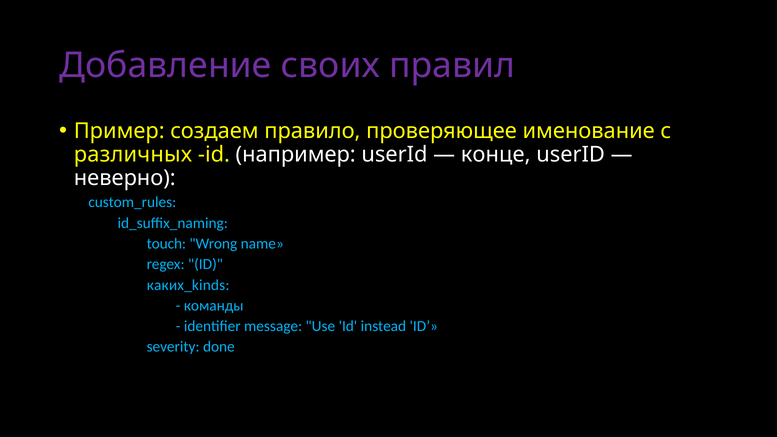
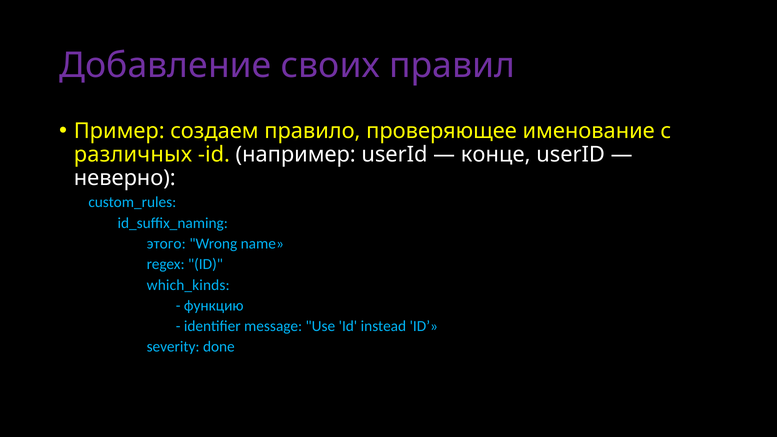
touch: touch -> этого
каких_kinds: каких_kinds -> which_kinds
команды: команды -> функцию
